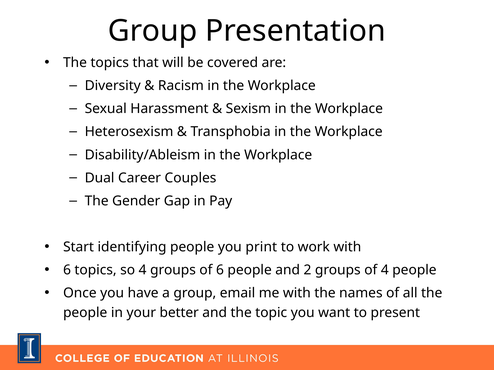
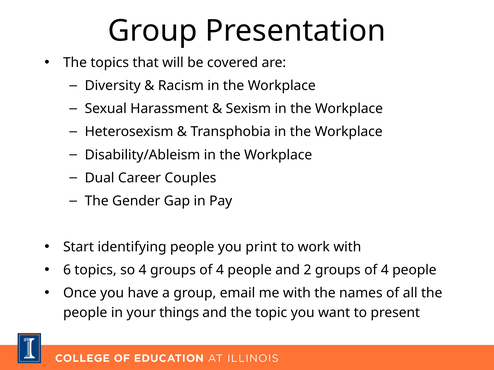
4 groups of 6: 6 -> 4
better: better -> things
